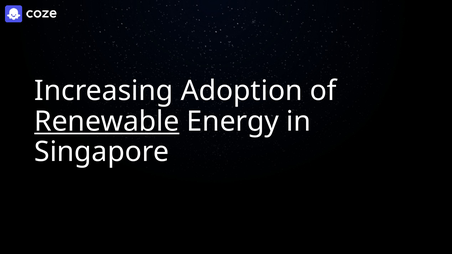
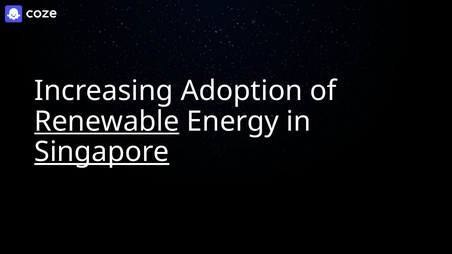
Singapore underline: none -> present
